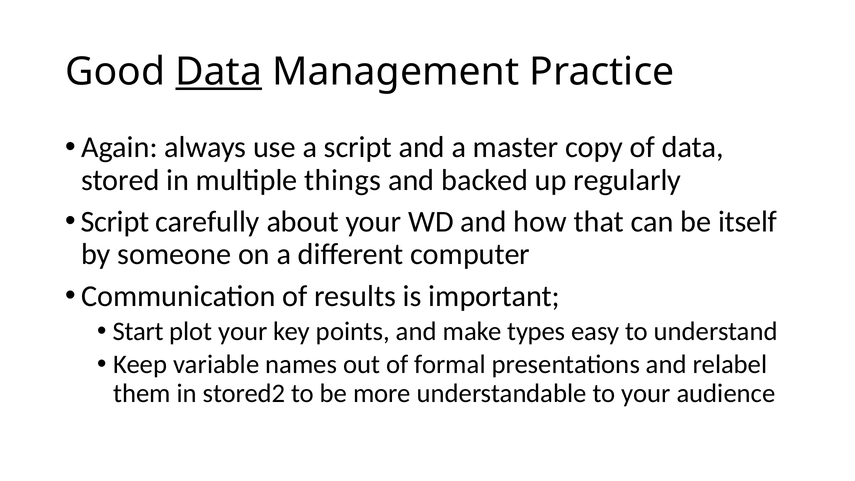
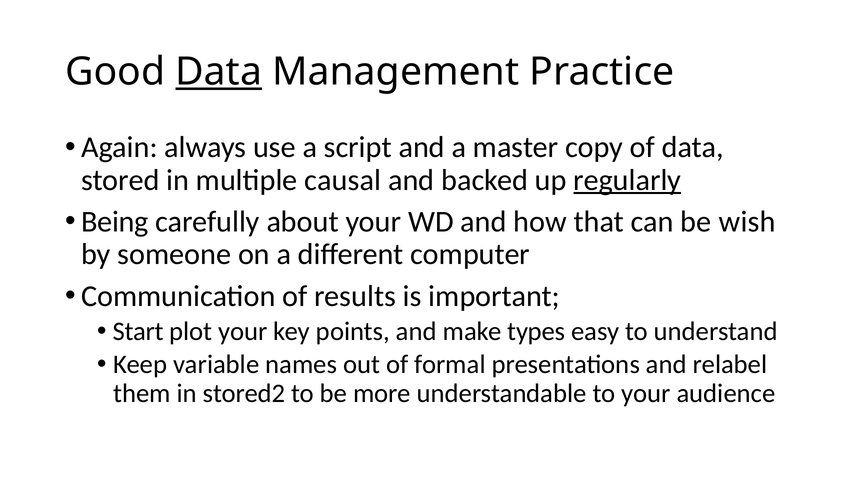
things: things -> causal
regularly underline: none -> present
Script at (115, 222): Script -> Being
itself: itself -> wish
